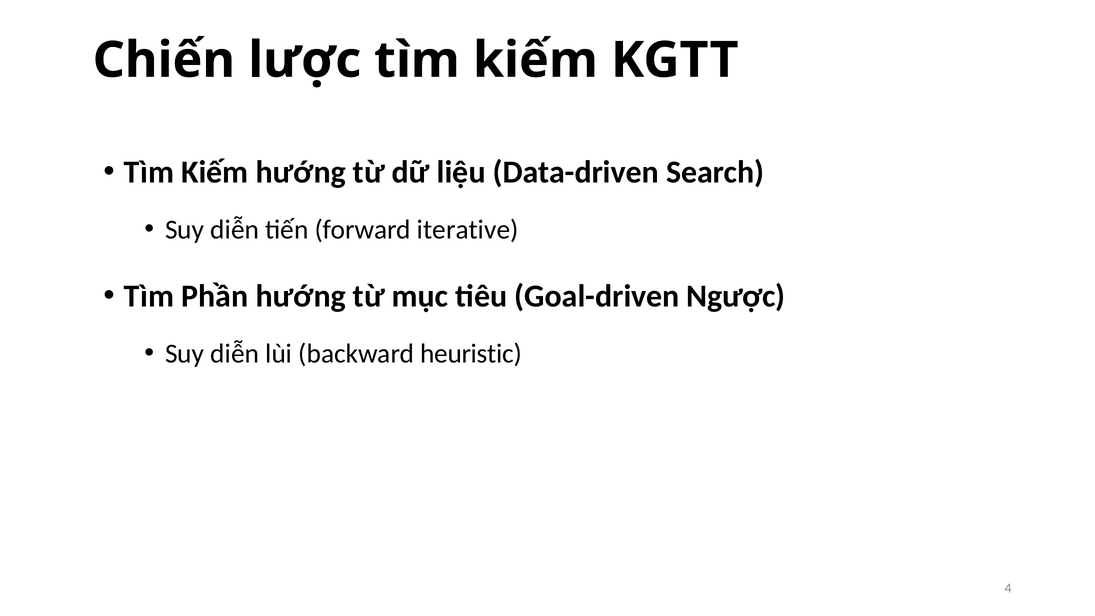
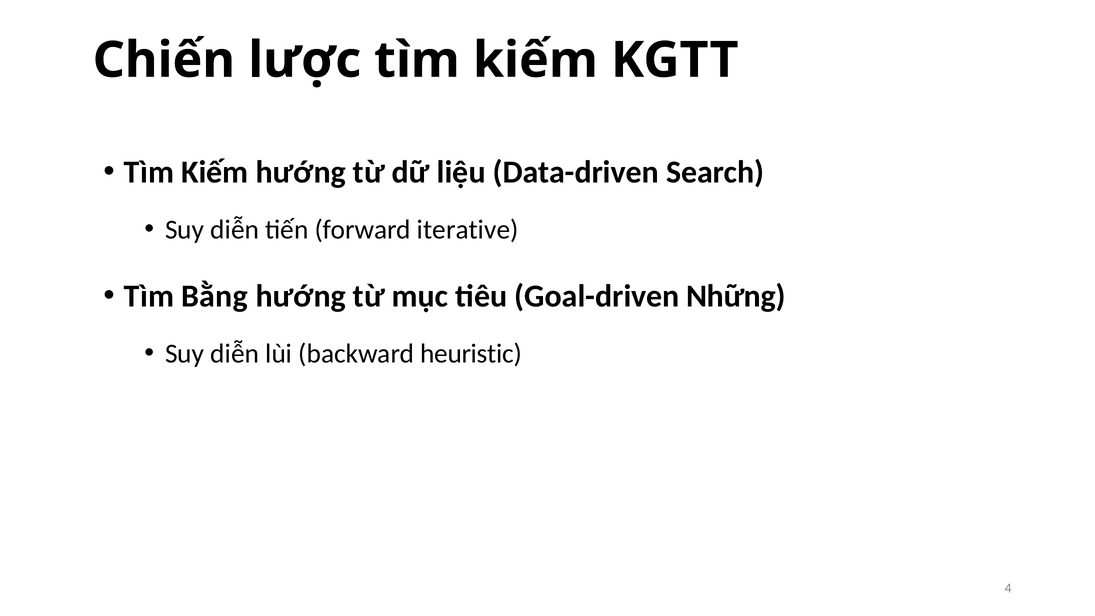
Phần: Phần -> Bằng
Ngược: Ngược -> Những
